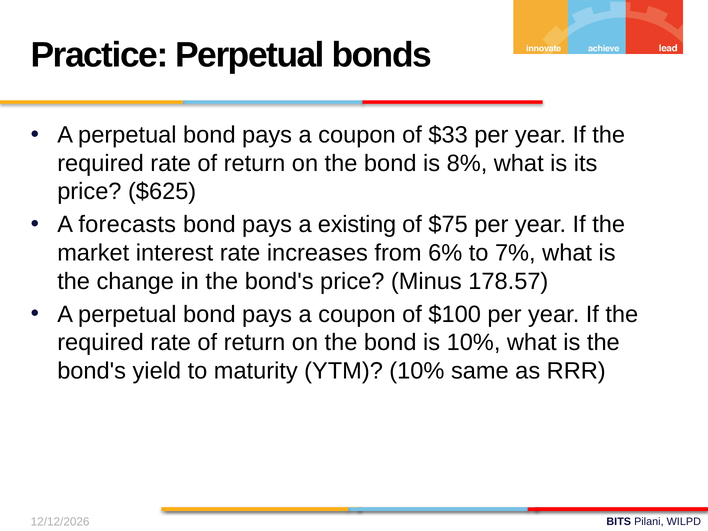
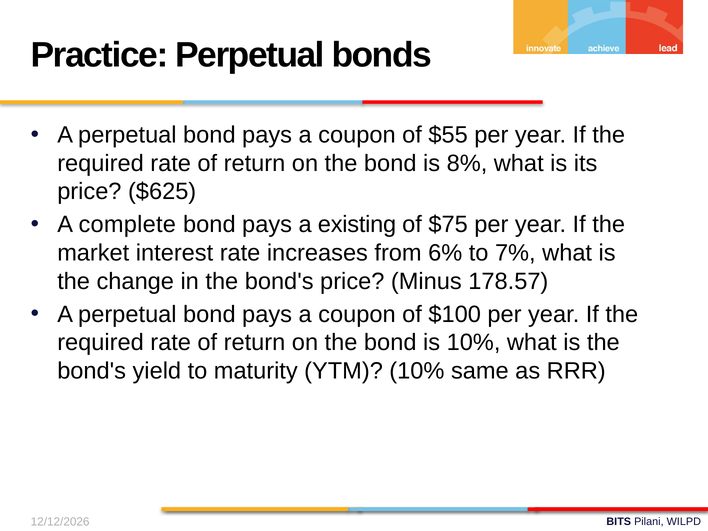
$33: $33 -> $55
forecasts: forecasts -> complete
